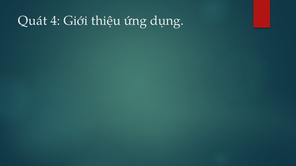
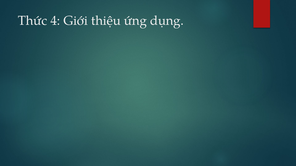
Quát: Quát -> Thức
